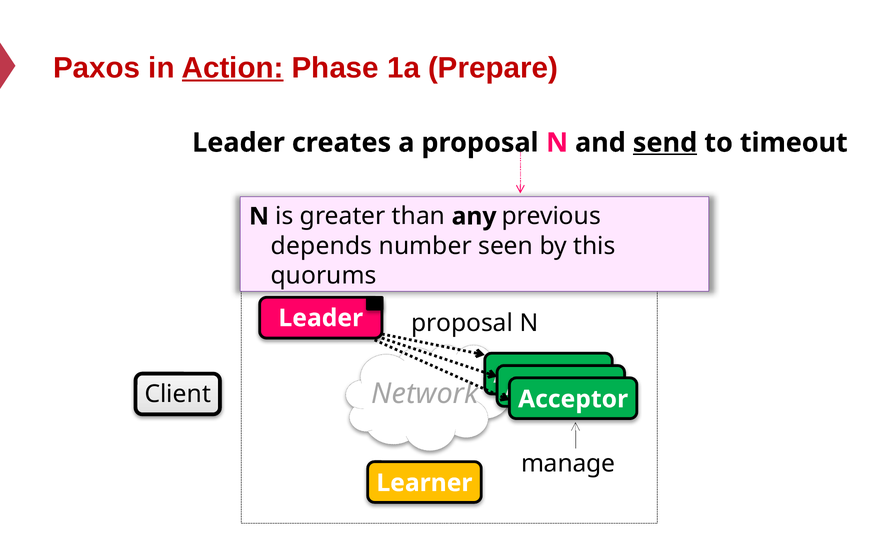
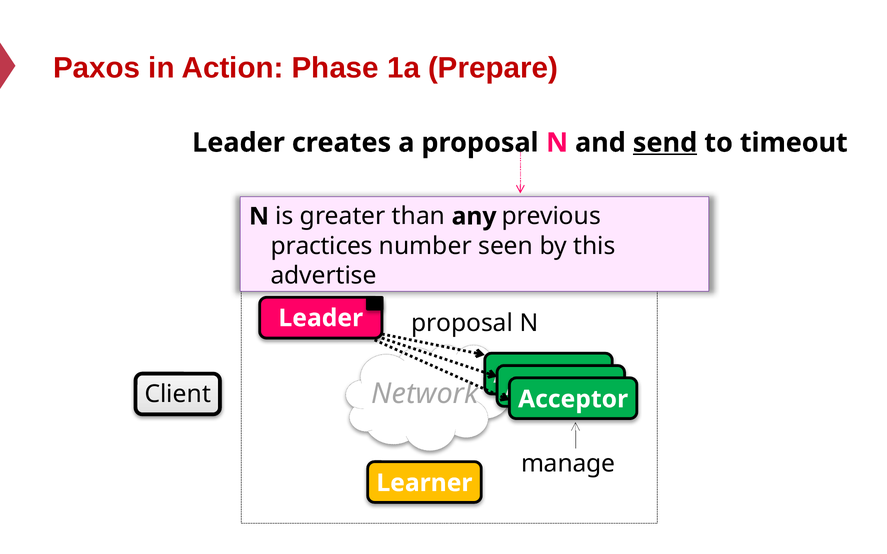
Action underline: present -> none
depends: depends -> practices
quorums: quorums -> advertise
